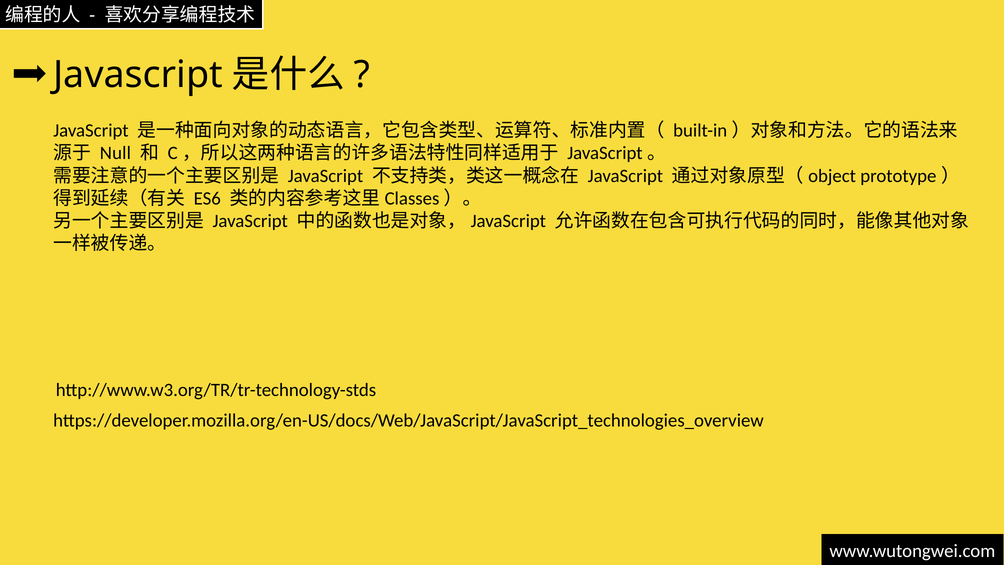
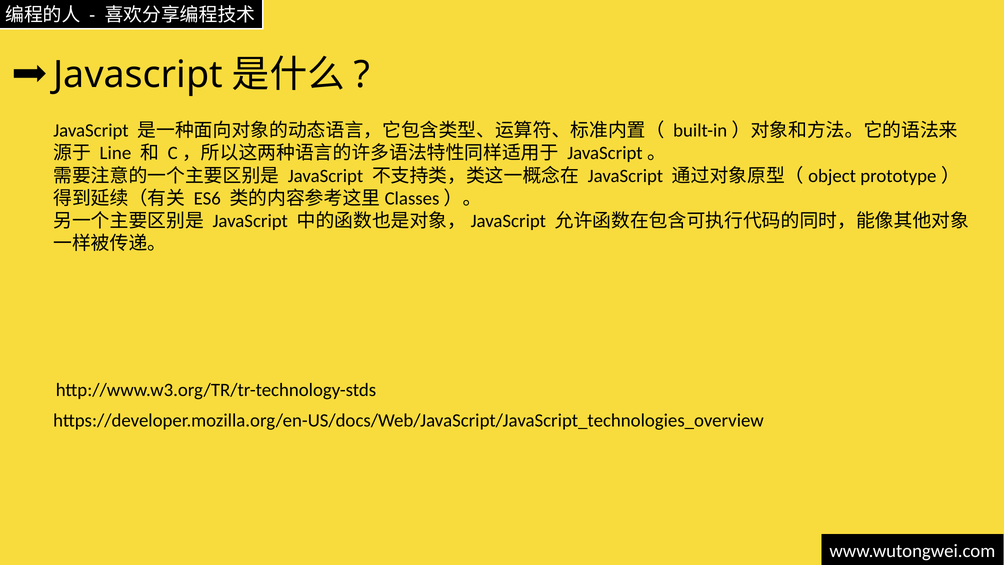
Null: Null -> Line
